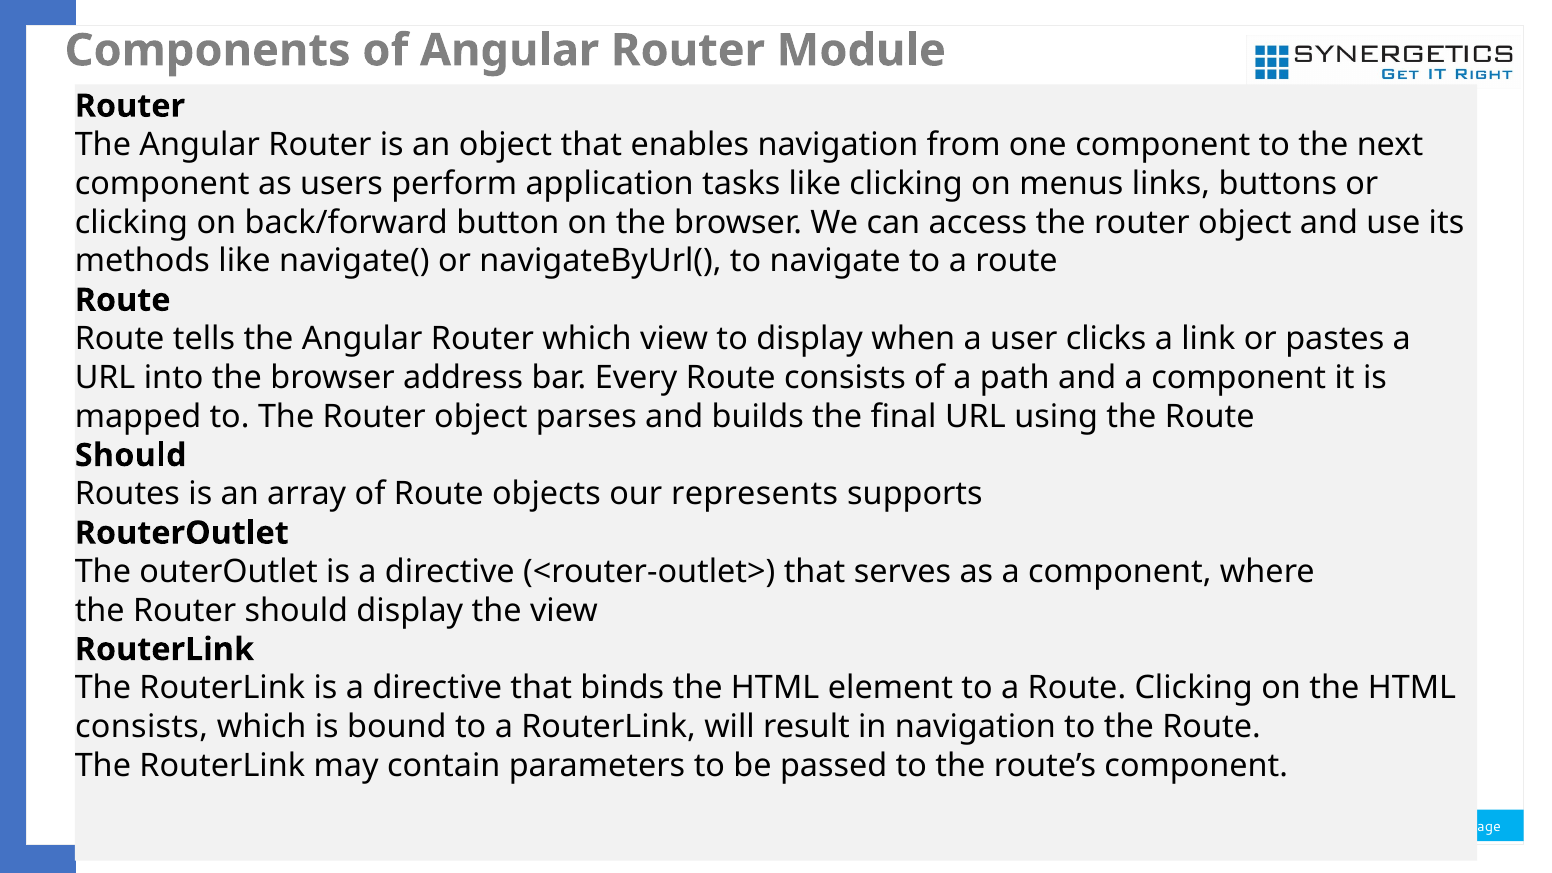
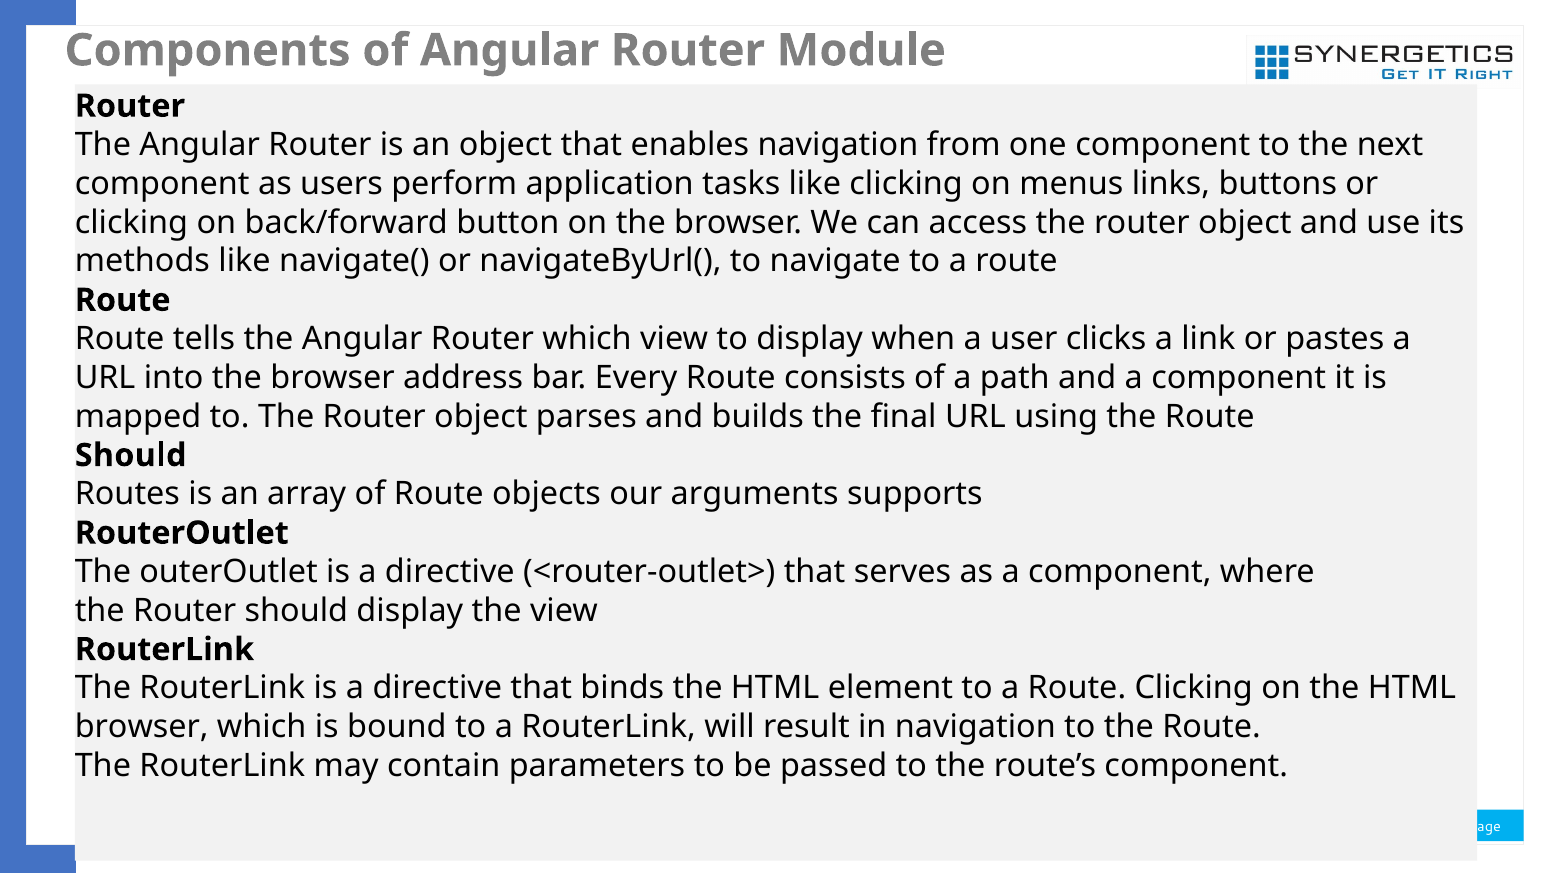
represents: represents -> arguments
consists at (142, 727): consists -> browser
